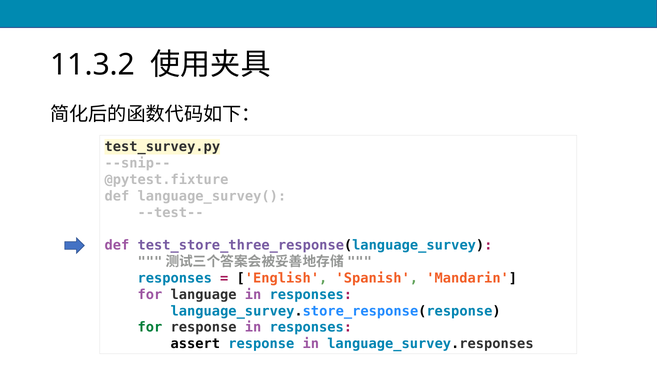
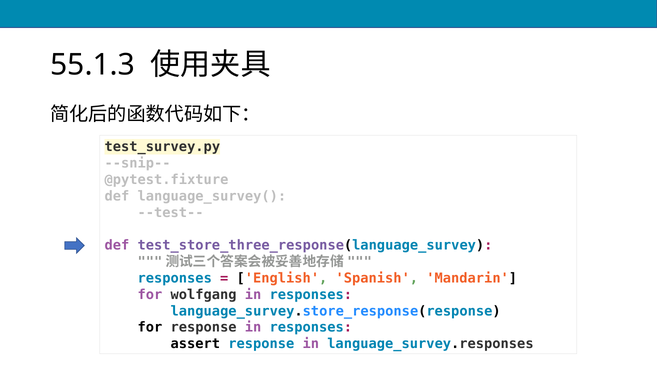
11.3.2: 11.3.2 -> 55.1.3
language: language -> wolfgang
for at (150, 328) colour: green -> black
